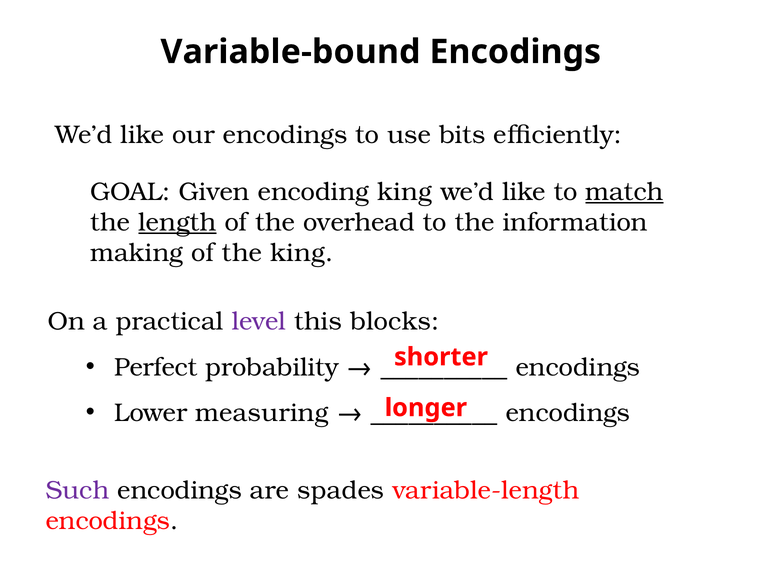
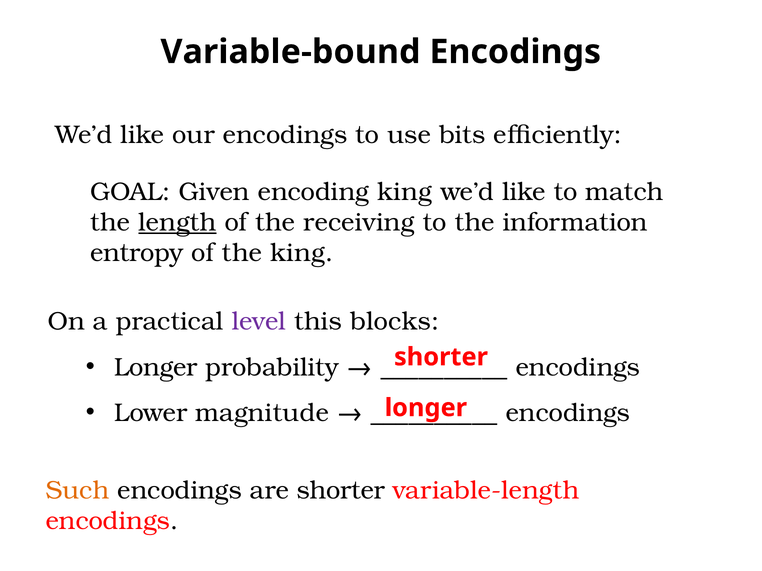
match underline: present -> none
overhead: overhead -> receiving
making: making -> entropy
Perfect at (156, 367): Perfect -> Longer
measuring: measuring -> magnitude
Such colour: purple -> orange
are spades: spades -> shorter
